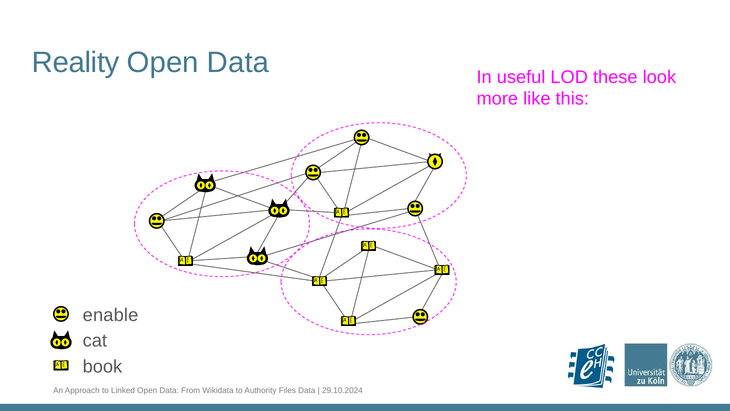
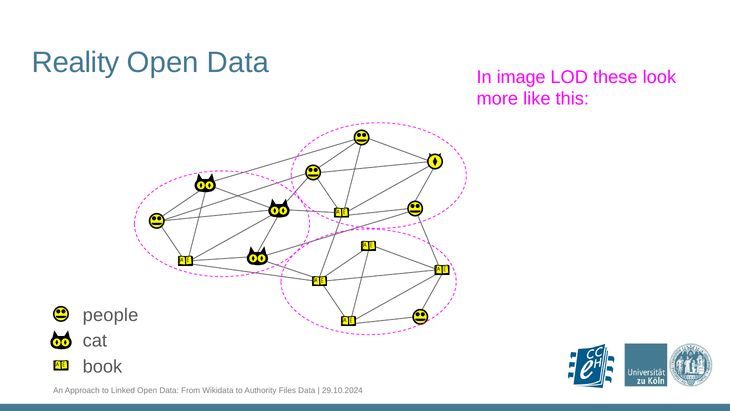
useful: useful -> image
enable: enable -> people
